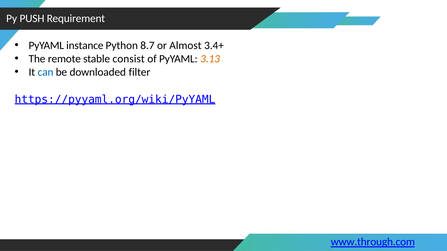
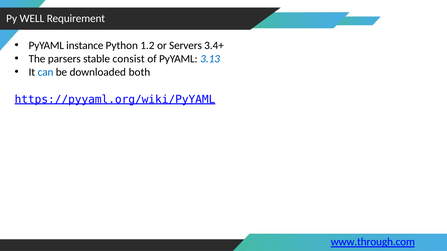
PUSH: PUSH -> WELL
8.7: 8.7 -> 1.2
Almost: Almost -> Servers
remote: remote -> parsers
3.13 colour: orange -> blue
filter: filter -> both
